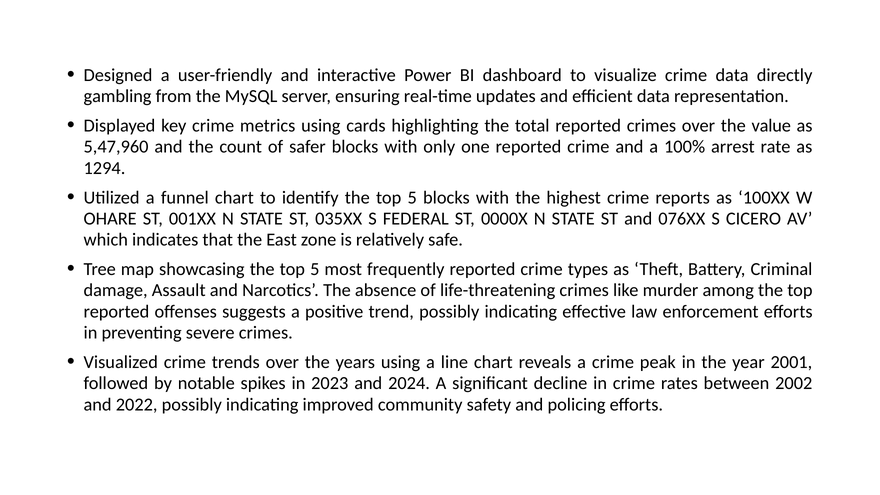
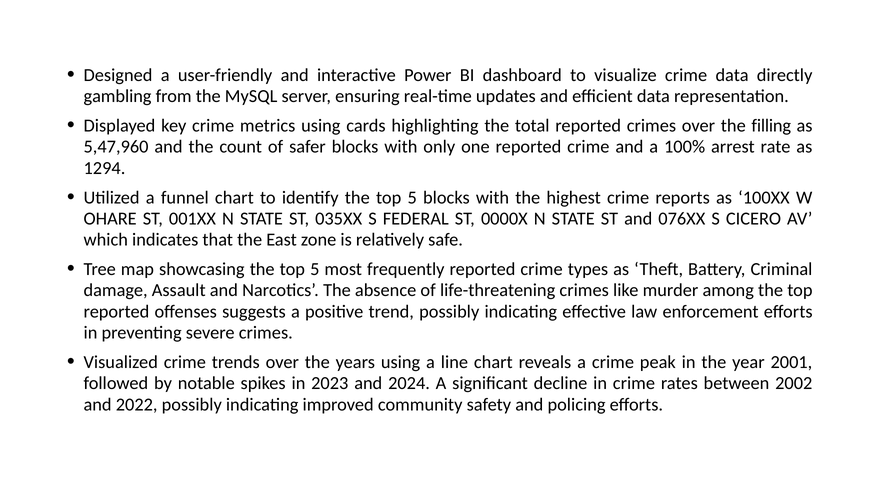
value: value -> filling
